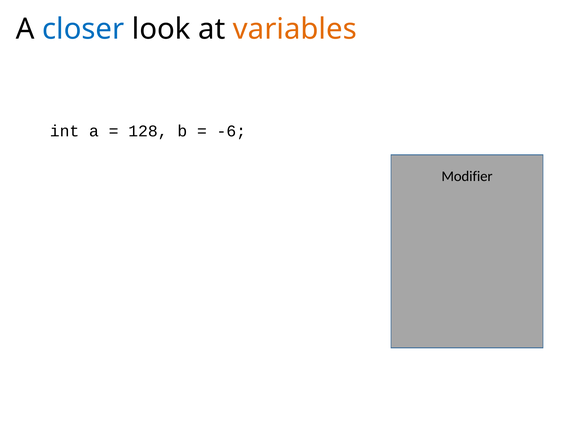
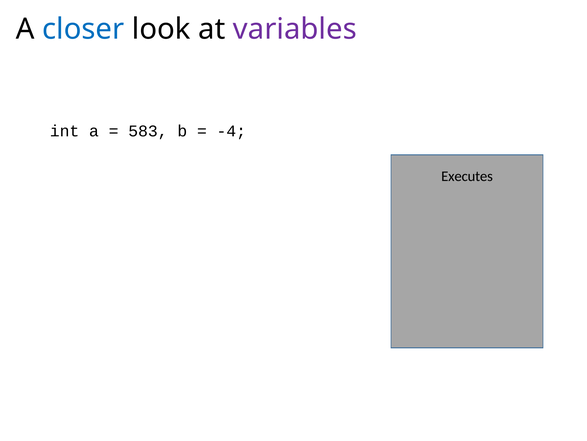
variables colour: orange -> purple
128: 128 -> 583
-6: -6 -> -4
Modifier: Modifier -> Executes
